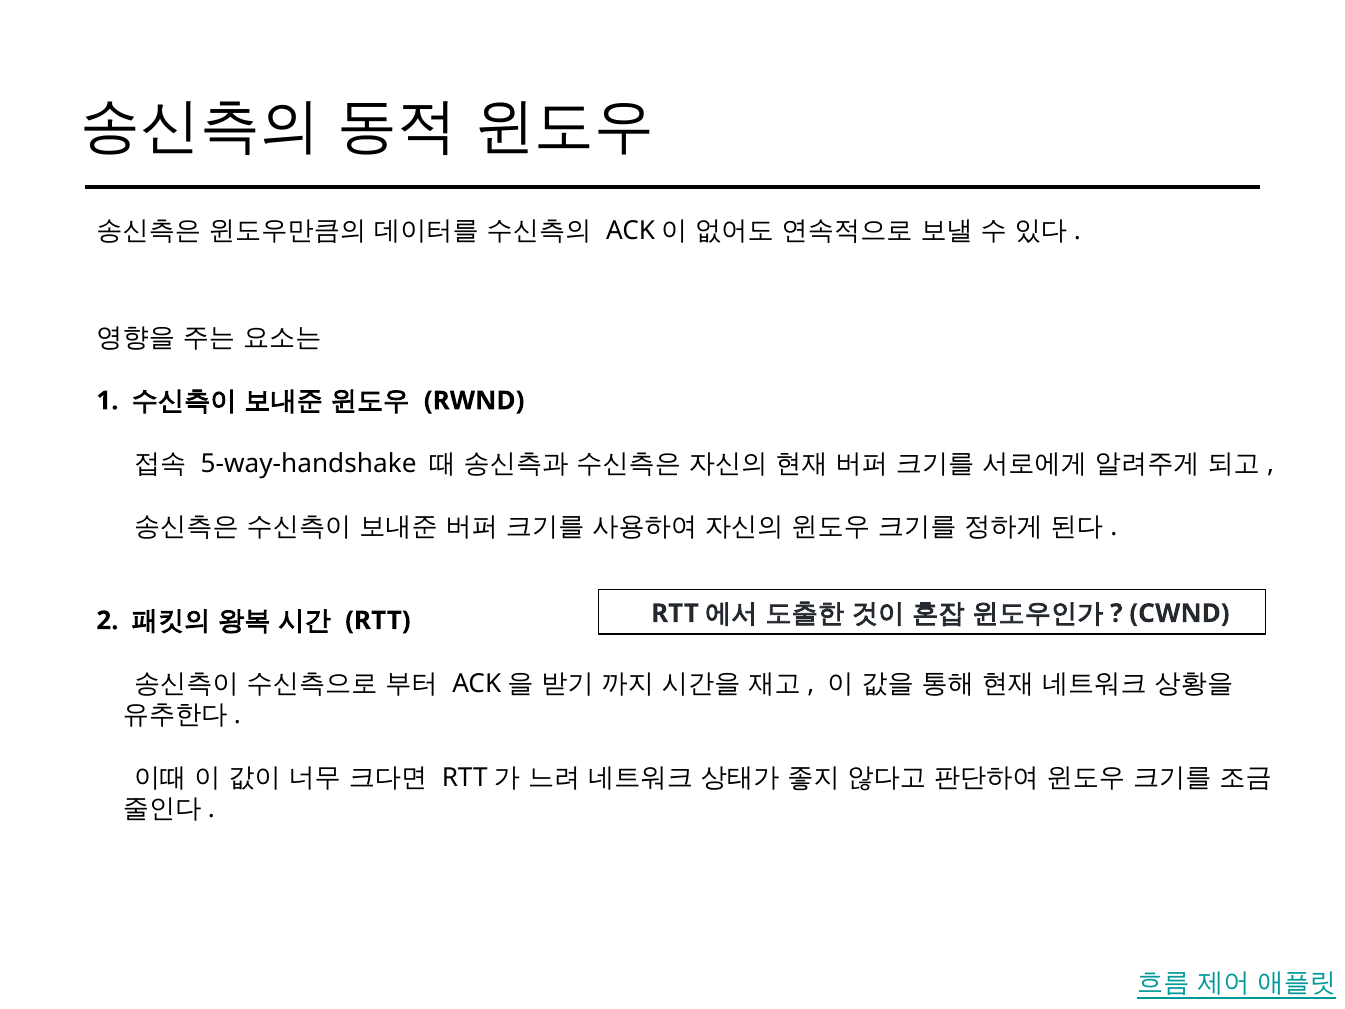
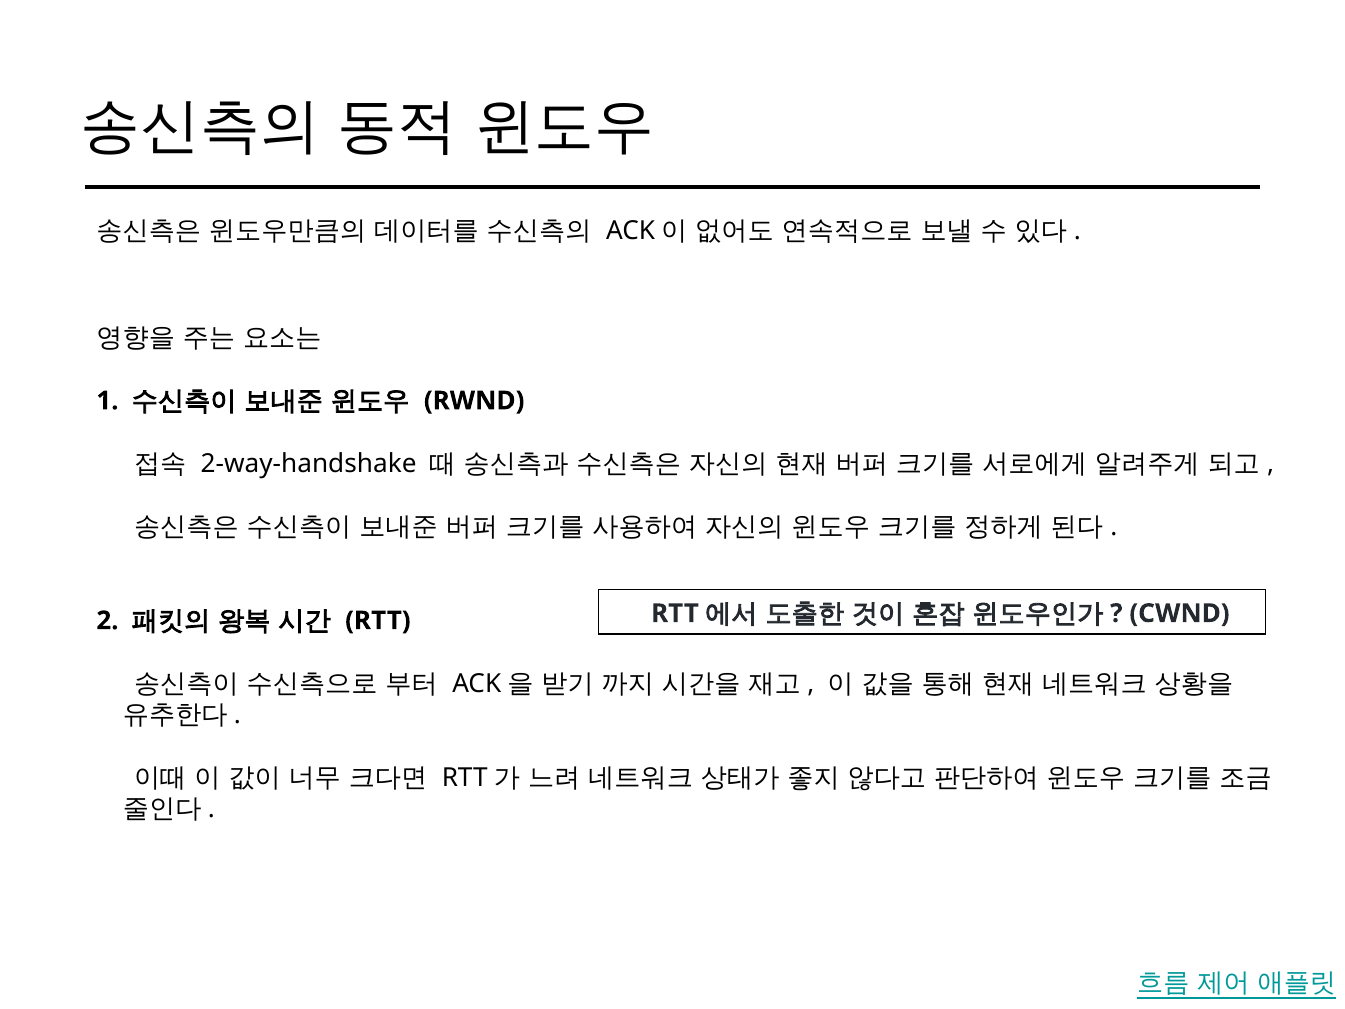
5-way-handshake: 5-way-handshake -> 2-way-handshake
